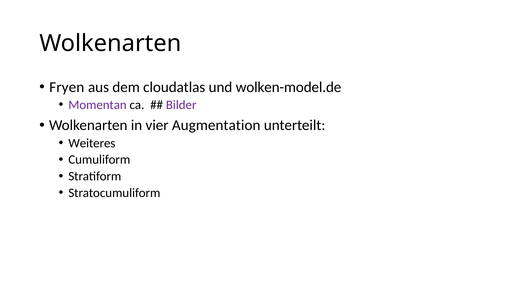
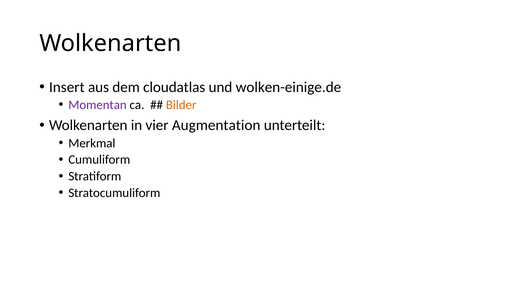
Fryen: Fryen -> Insert
wolken-model.de: wolken-model.de -> wolken-einige.de
Bilder colour: purple -> orange
Weiteres: Weiteres -> Merkmal
